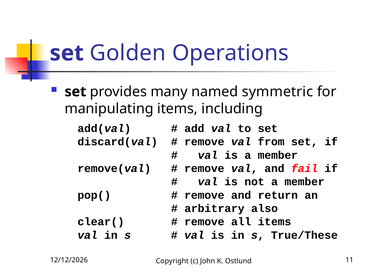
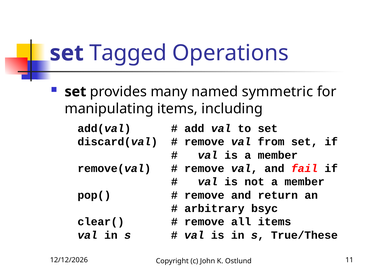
Golden: Golden -> Tagged
also: also -> bsyc
